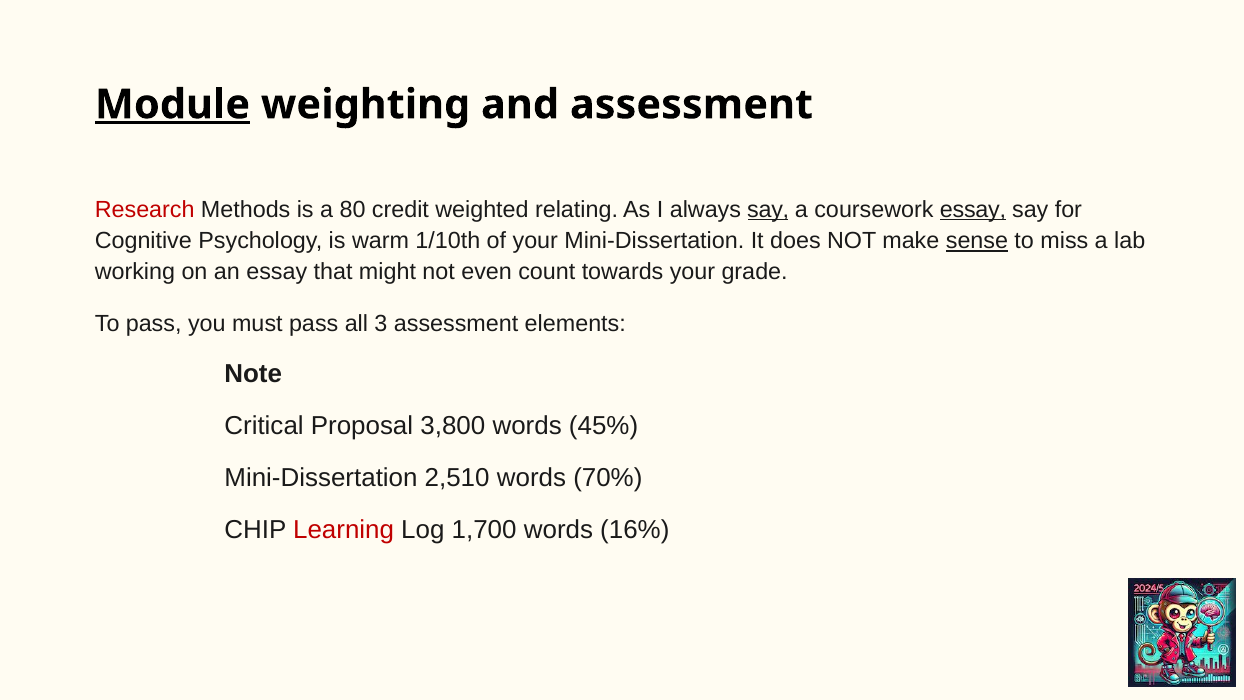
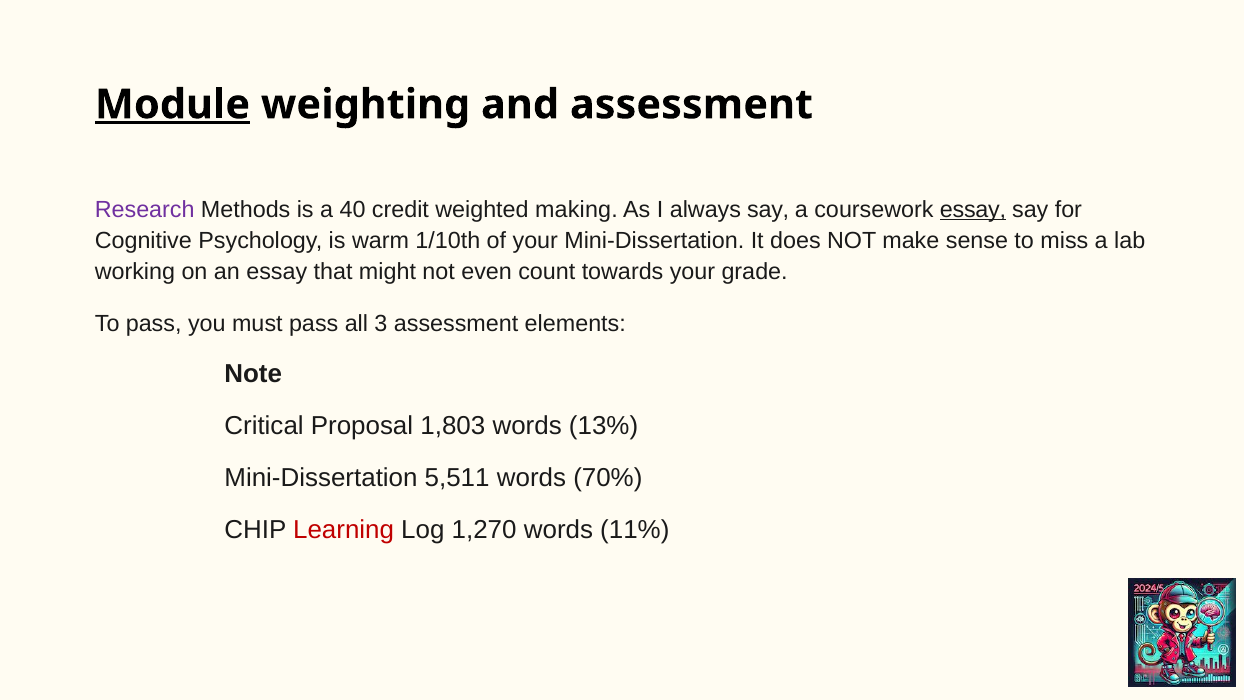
Research colour: red -> purple
80: 80 -> 40
relating: relating -> making
say at (768, 210) underline: present -> none
sense underline: present -> none
3,800: 3,800 -> 1,803
45%: 45% -> 13%
2,510: 2,510 -> 5,511
1,700: 1,700 -> 1,270
16%: 16% -> 11%
